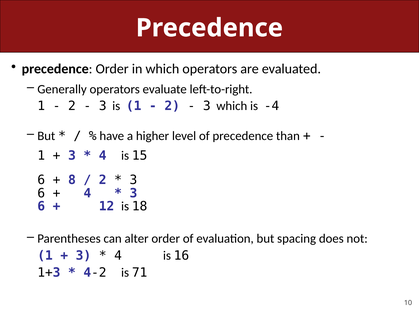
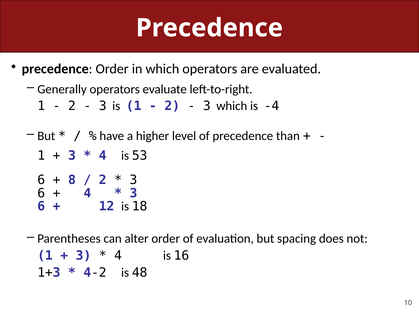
15: 15 -> 53
71: 71 -> 48
